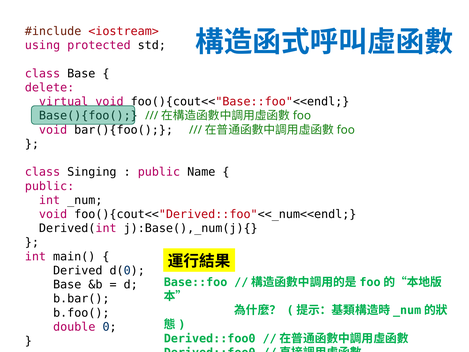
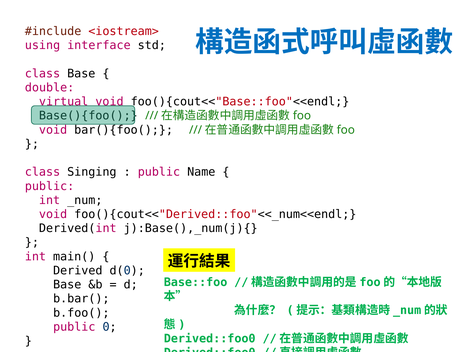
protected: protected -> interface
delete: delete -> double
double at (74, 327): double -> public
